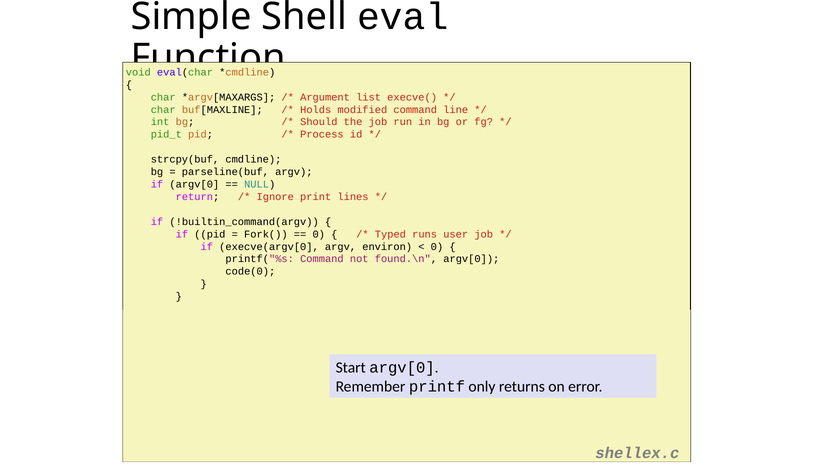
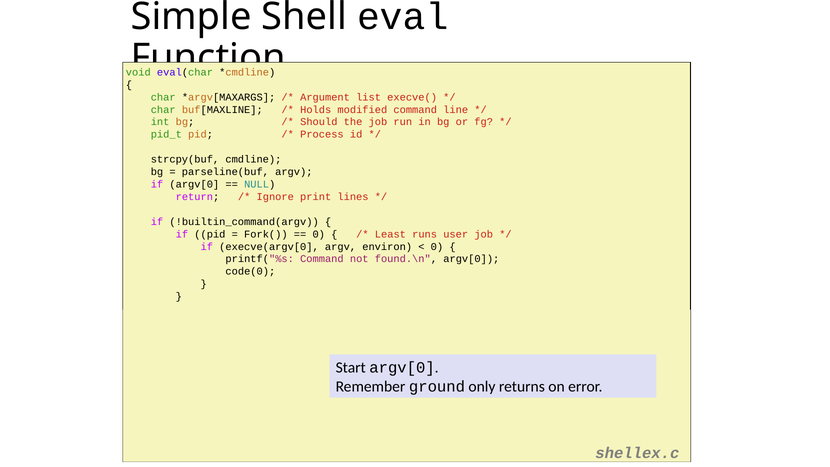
Typed: Typed -> Least
printf: printf -> ground
